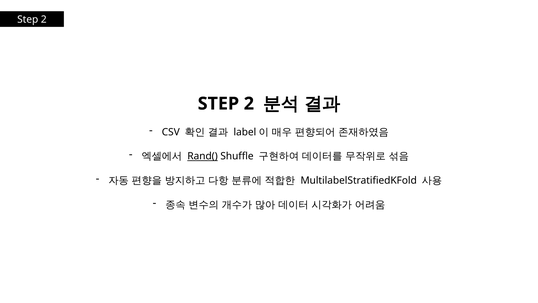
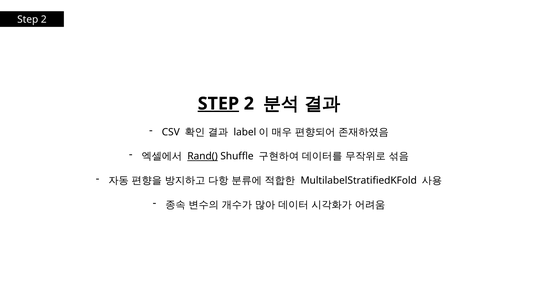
STEP at (218, 104) underline: none -> present
